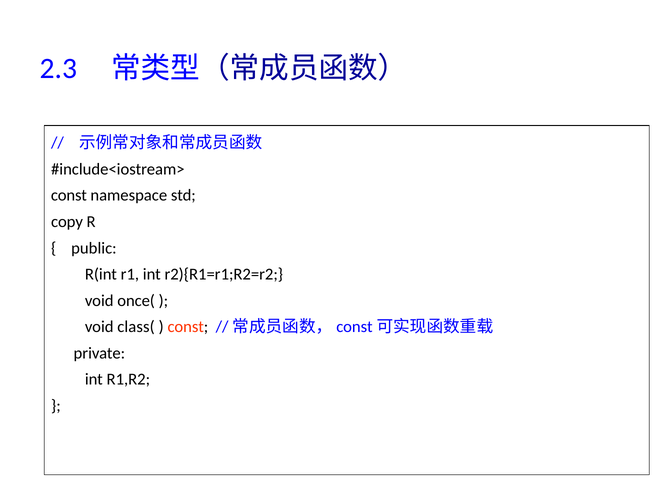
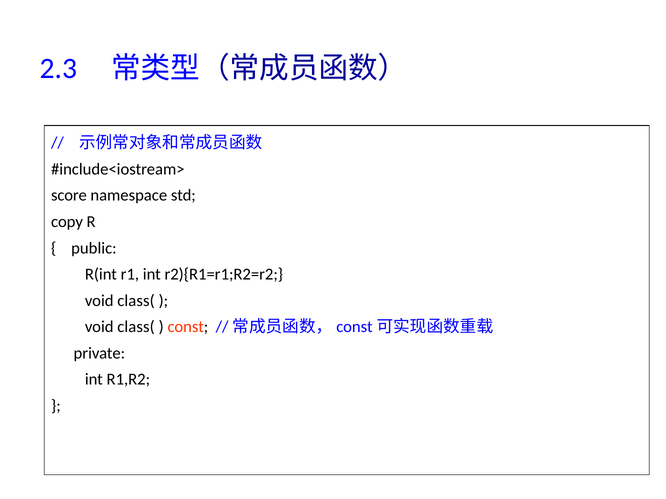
const at (69, 196): const -> score
once( at (136, 301): once( -> class(
